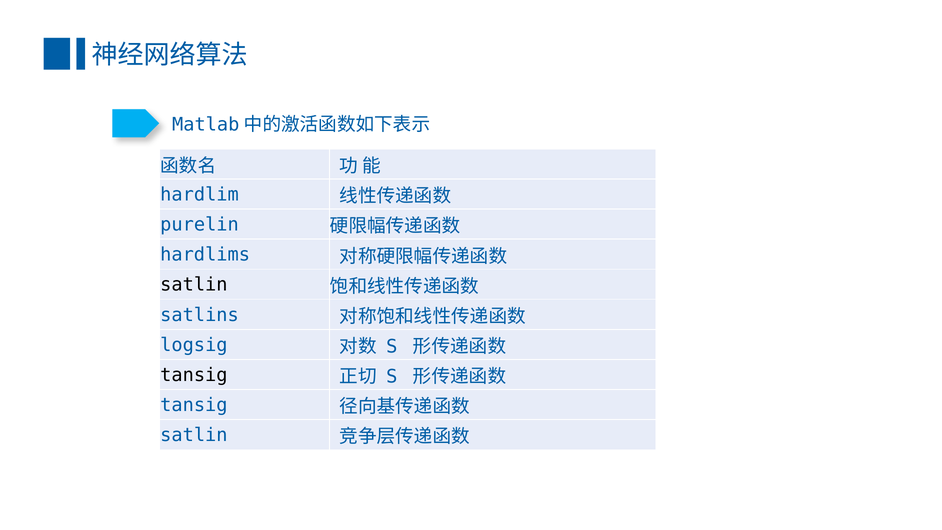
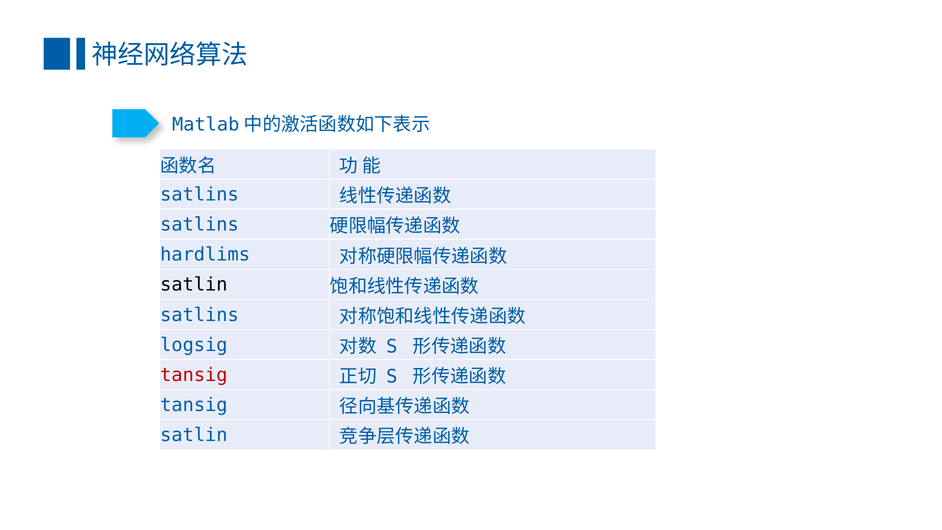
hardlim at (200, 195): hardlim -> satlins
purelin at (200, 225): purelin -> satlins
tansig at (194, 375) colour: black -> red
